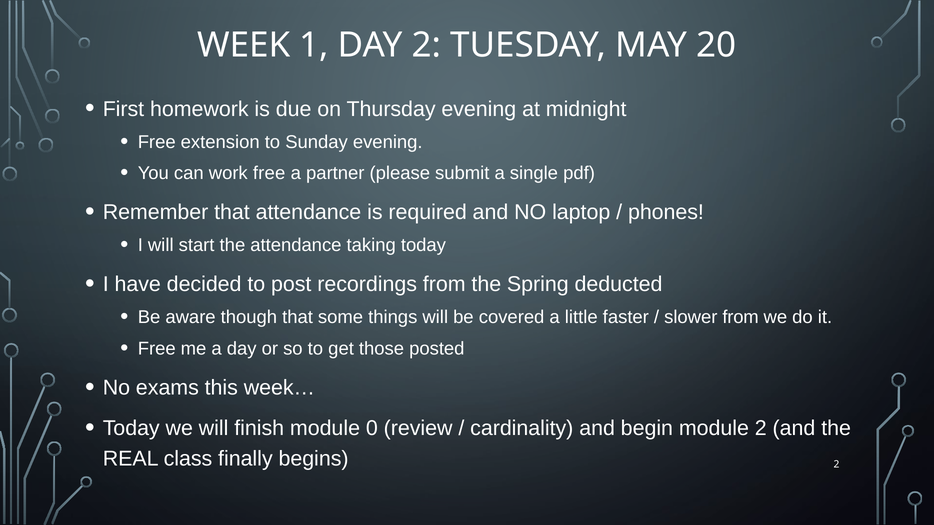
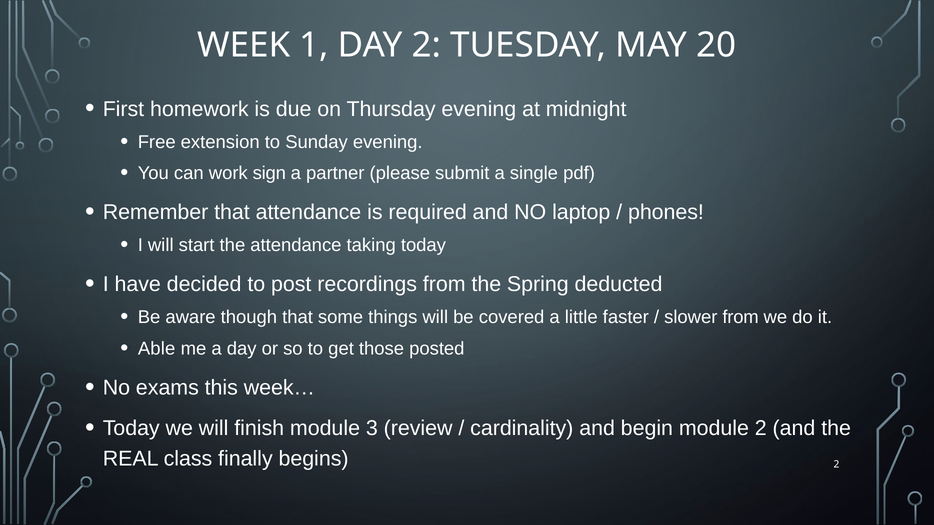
work free: free -> sign
Free at (157, 349): Free -> Able
0: 0 -> 3
